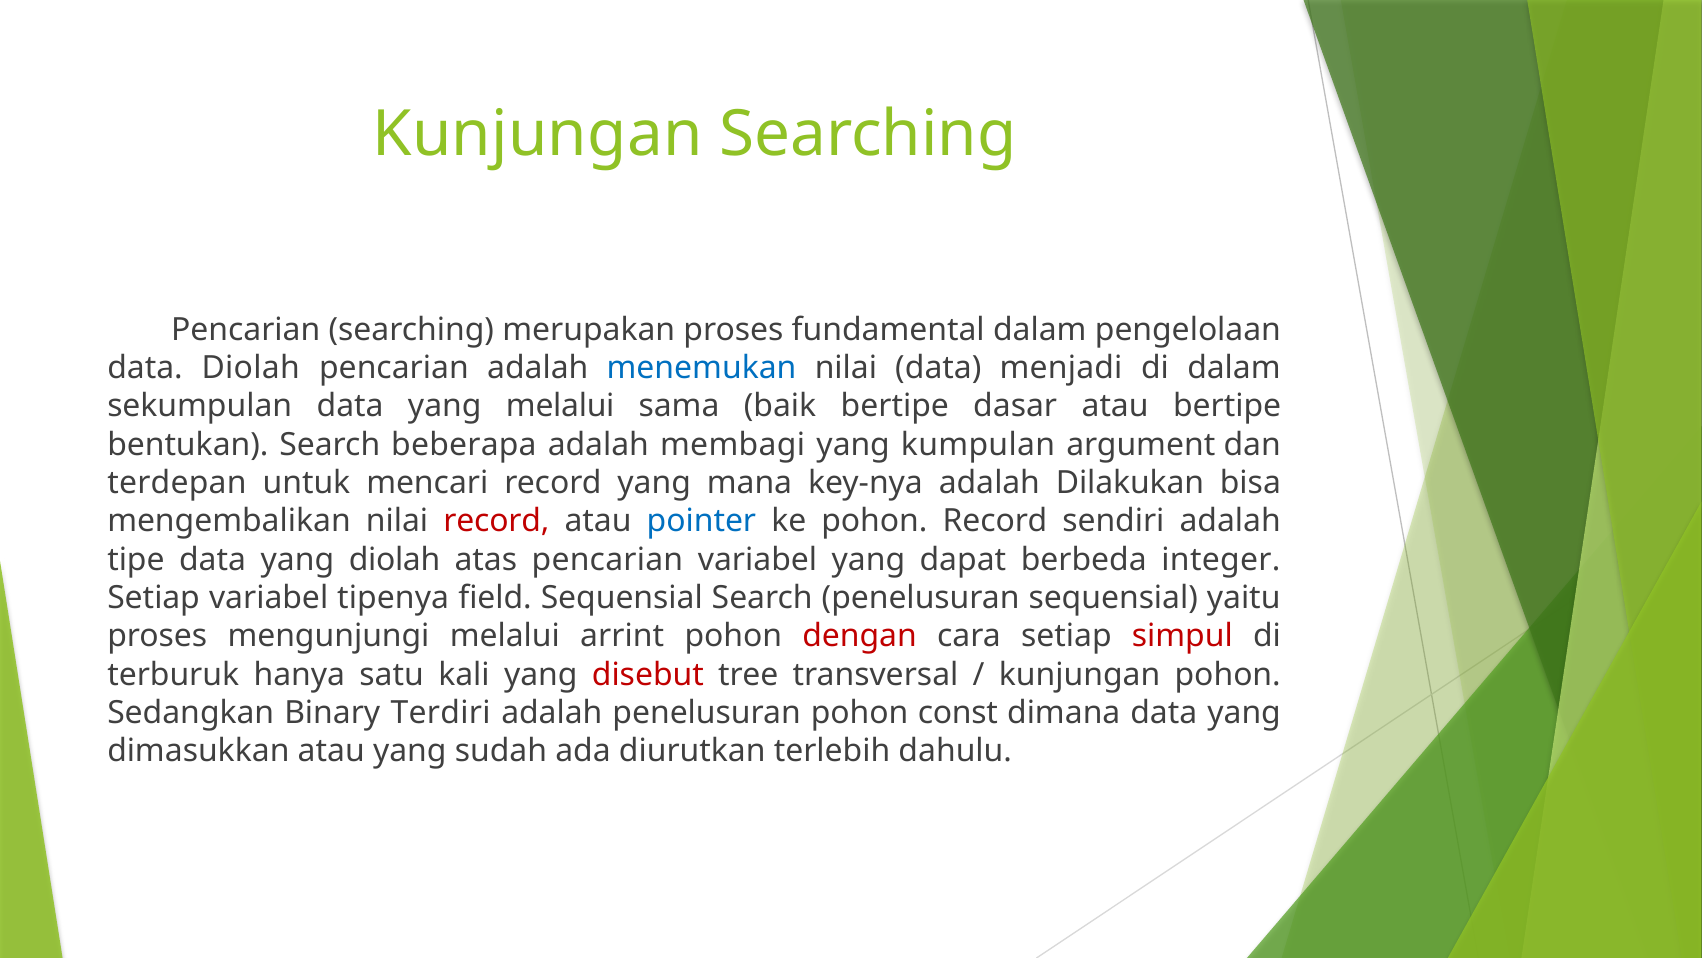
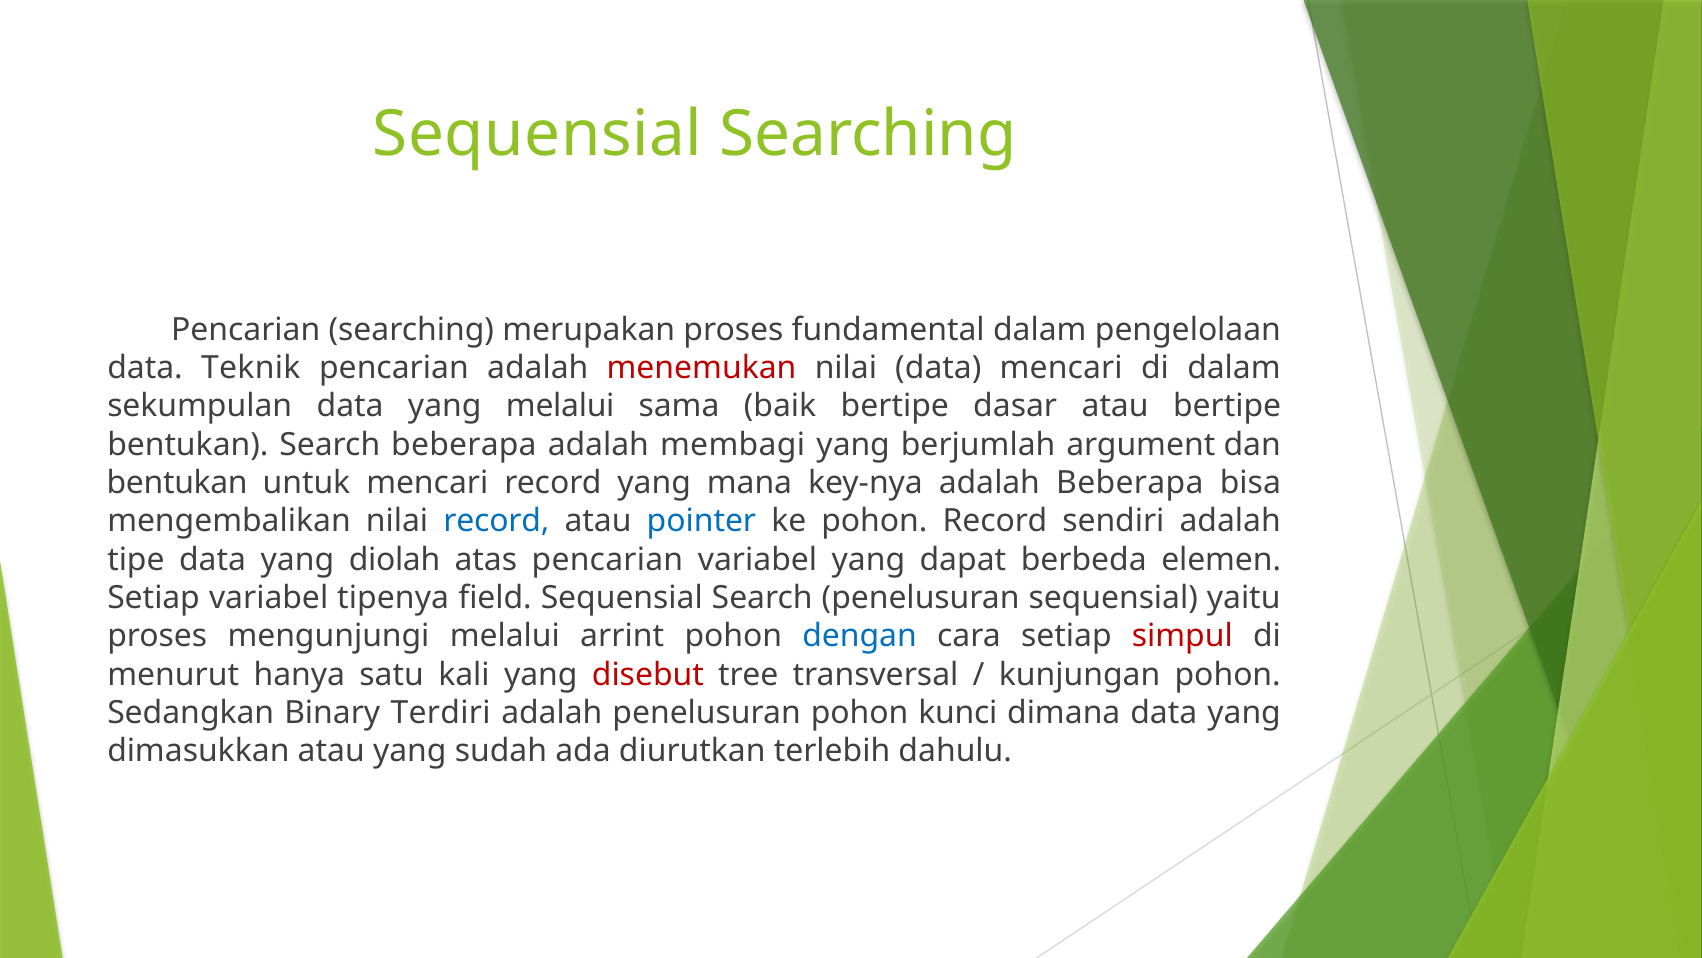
Kunjungan at (538, 134): Kunjungan -> Sequensial
data Diolah: Diolah -> Teknik
menemukan colour: blue -> red
data menjadi: menjadi -> mencari
kumpulan: kumpulan -> berjumlah
terdepan at (177, 483): terdepan -> bentukan
adalah Dilakukan: Dilakukan -> Beberapa
record at (496, 521) colour: red -> blue
integer: integer -> elemen
dengan colour: red -> blue
terburuk: terburuk -> menurut
const: const -> kunci
